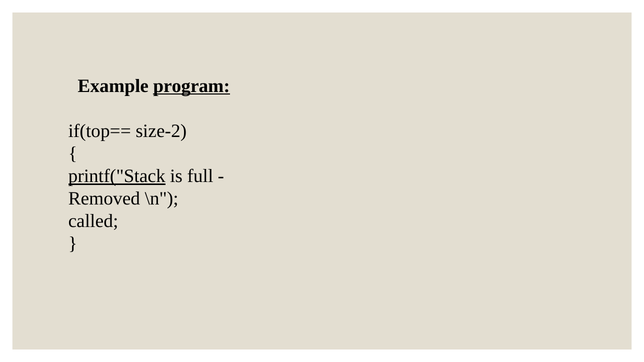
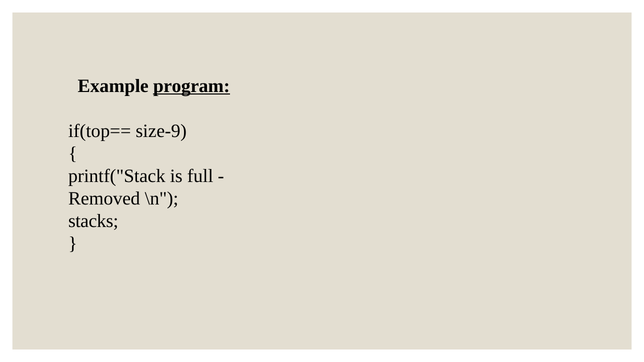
size-2: size-2 -> size-9
printf("Stack underline: present -> none
called: called -> stacks
